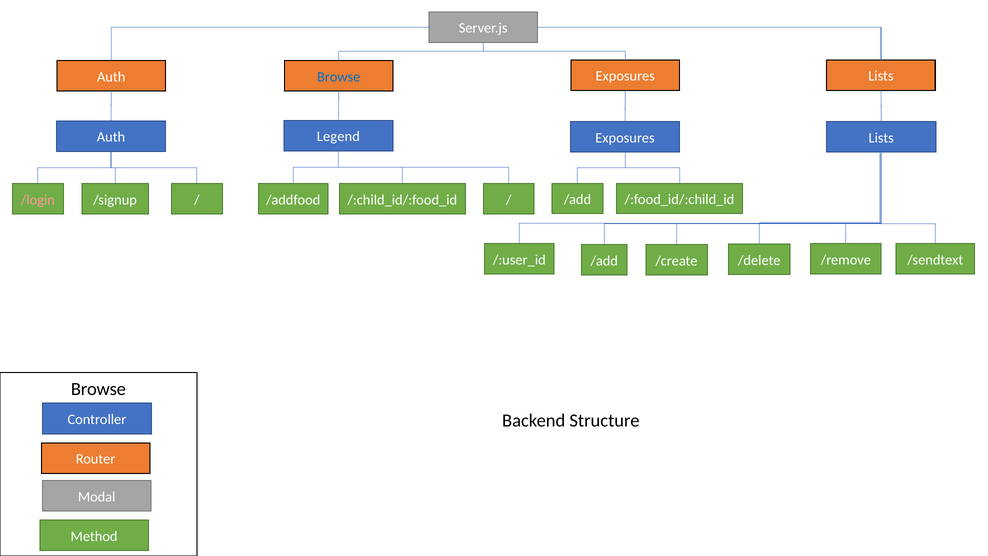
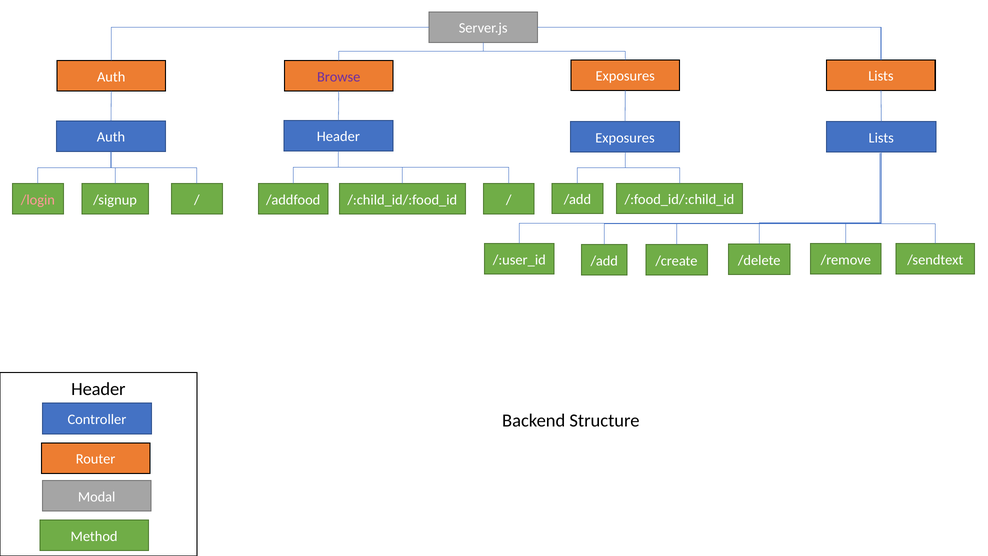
Browse at (339, 77) colour: blue -> purple
Auth Legend: Legend -> Header
Browse at (98, 389): Browse -> Header
